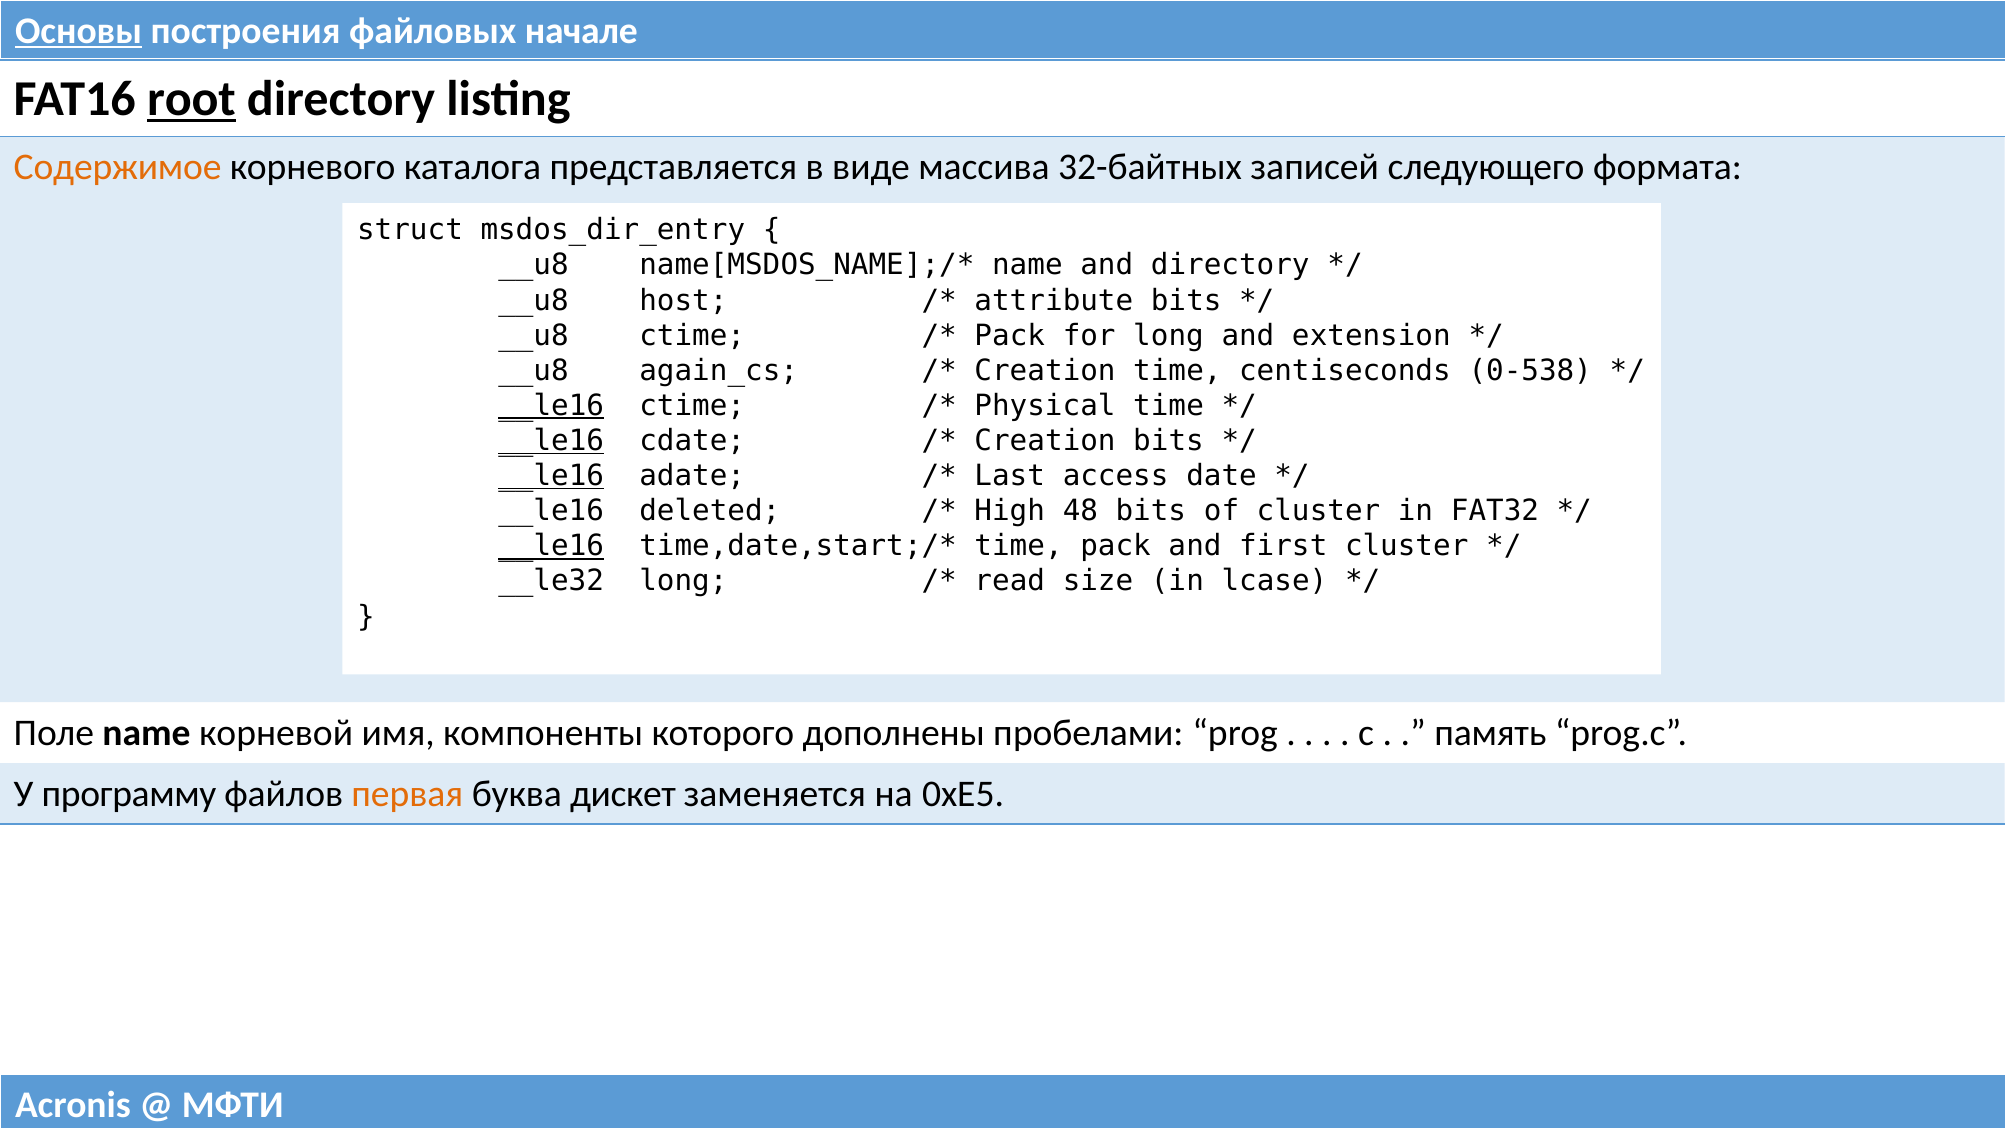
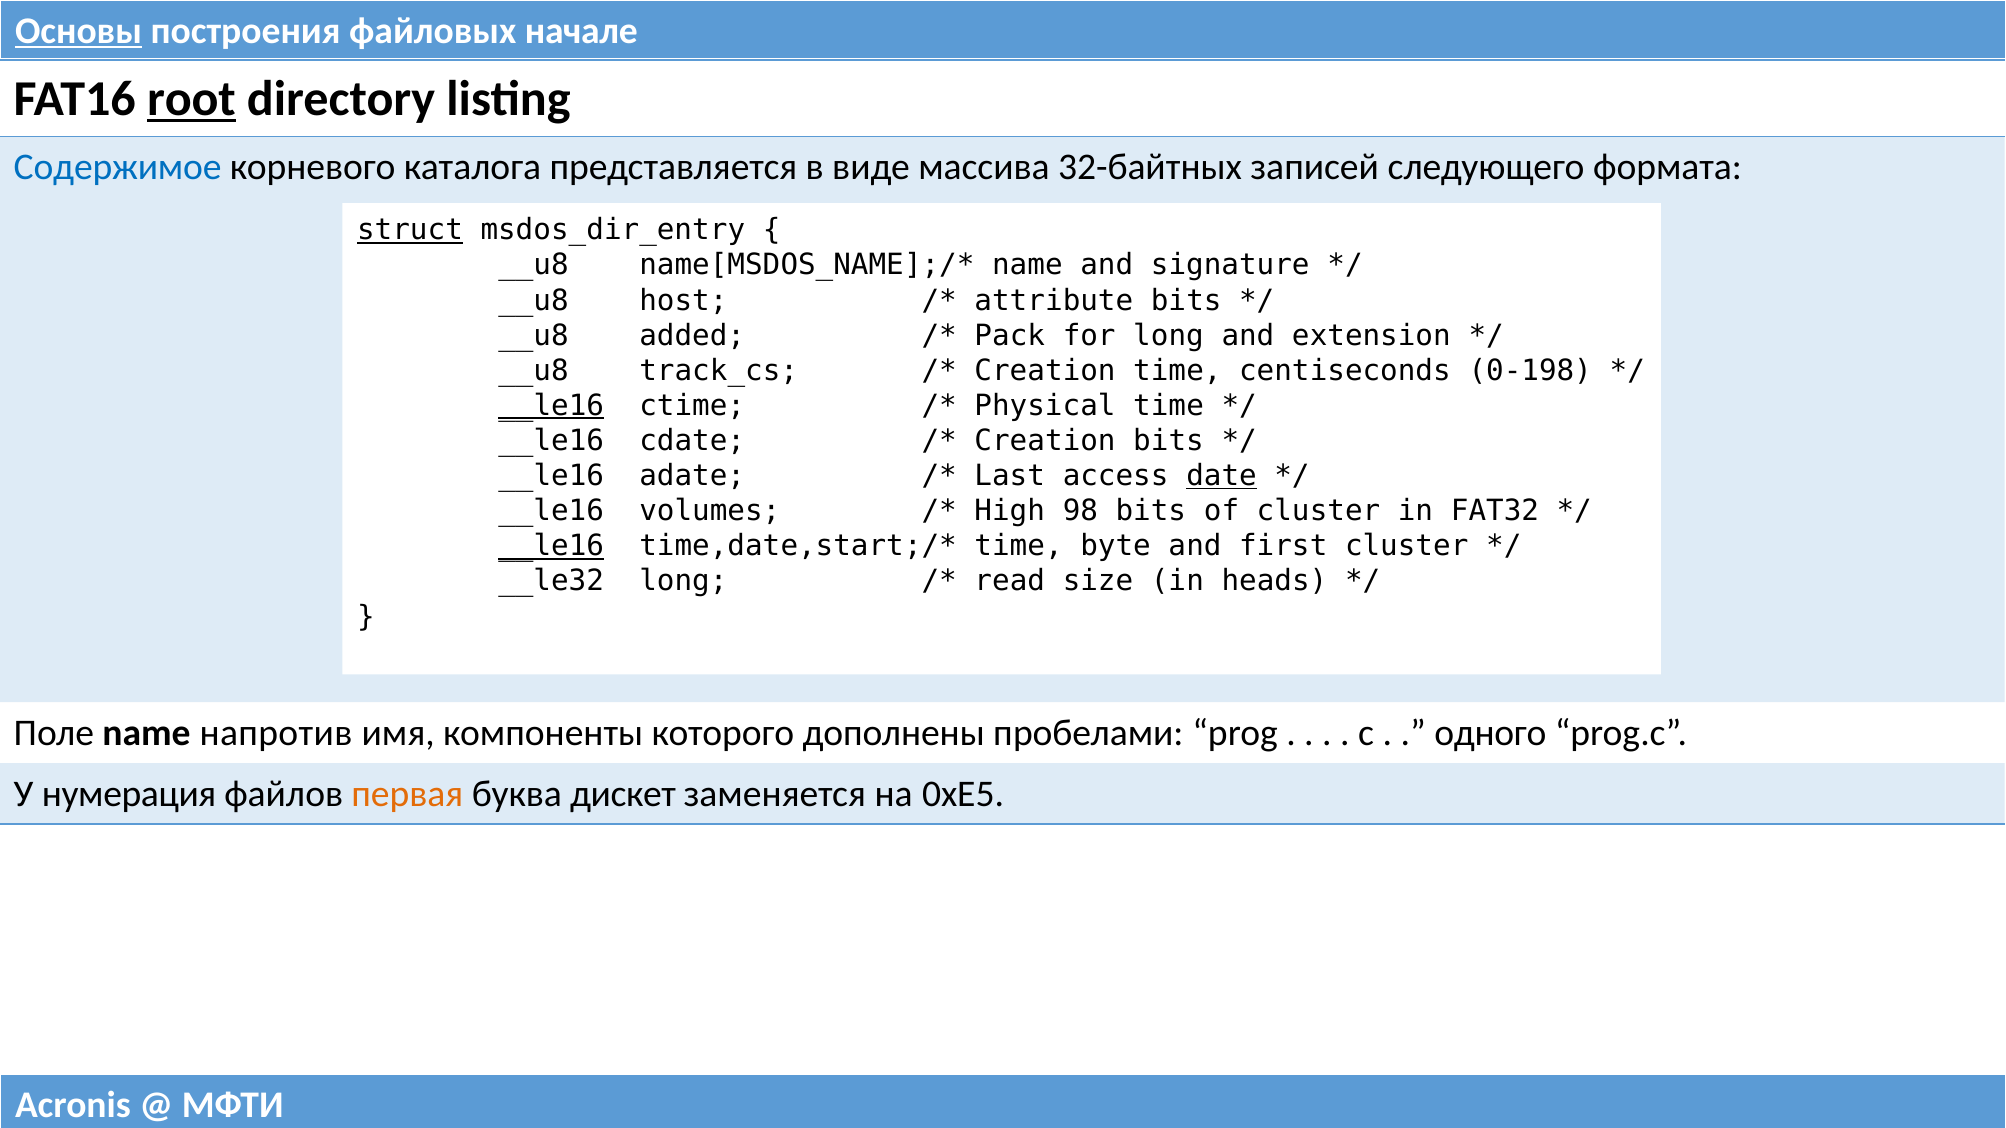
Содержимое colour: orange -> blue
struct underline: none -> present
and directory: directory -> signature
__u8 ctime: ctime -> added
again_cs: again_cs -> track_cs
0-538: 0-538 -> 0-198
__le16 at (551, 441) underline: present -> none
__le16 at (551, 476) underline: present -> none
date underline: none -> present
deleted: deleted -> volumes
48: 48 -> 98
time pack: pack -> byte
lcase: lcase -> heads
корневой: корневой -> напротив
память: память -> одного
программу: программу -> нумерация
